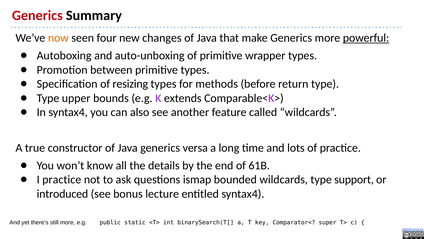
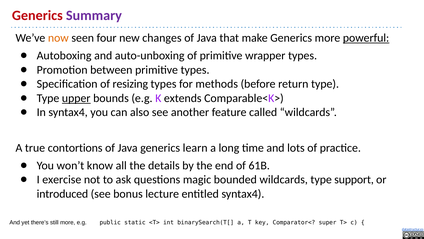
Summary colour: black -> purple
upper underline: none -> present
constructor: constructor -> contortions
versa: versa -> learn
I practice: practice -> exercise
ismap: ismap -> magic
